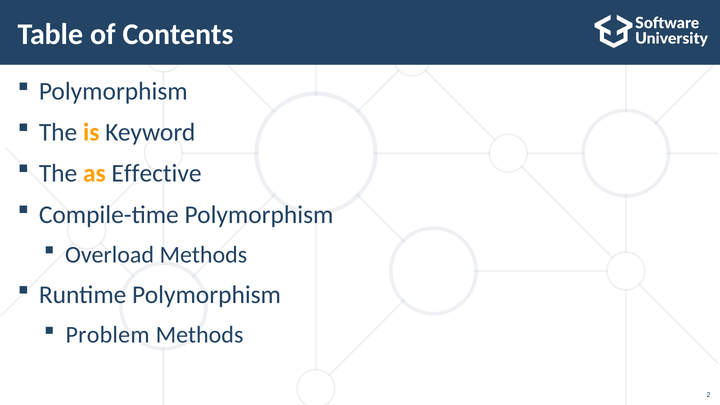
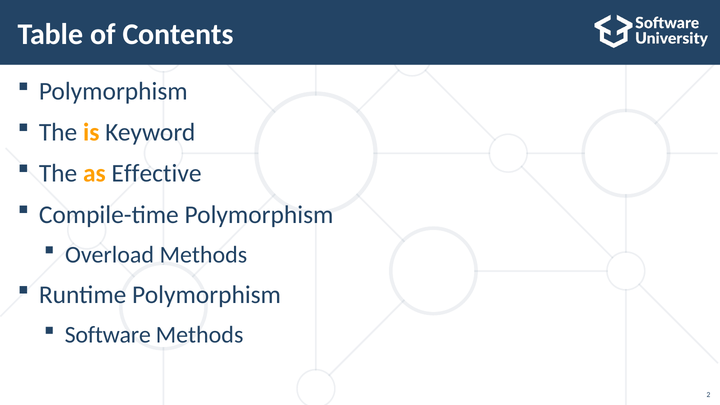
Problem: Problem -> Software
